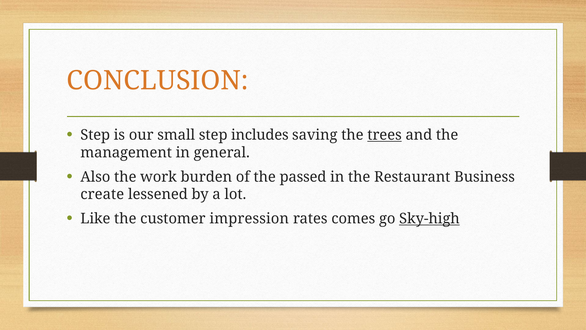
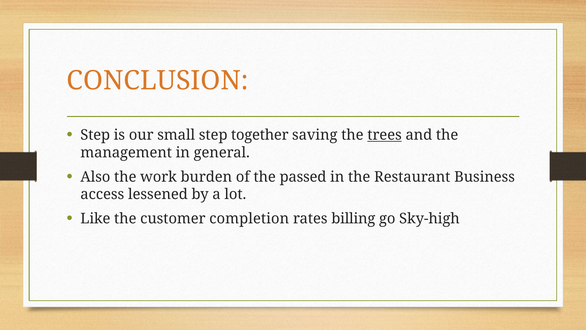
includes: includes -> together
create: create -> access
impression: impression -> completion
comes: comes -> billing
Sky-high underline: present -> none
